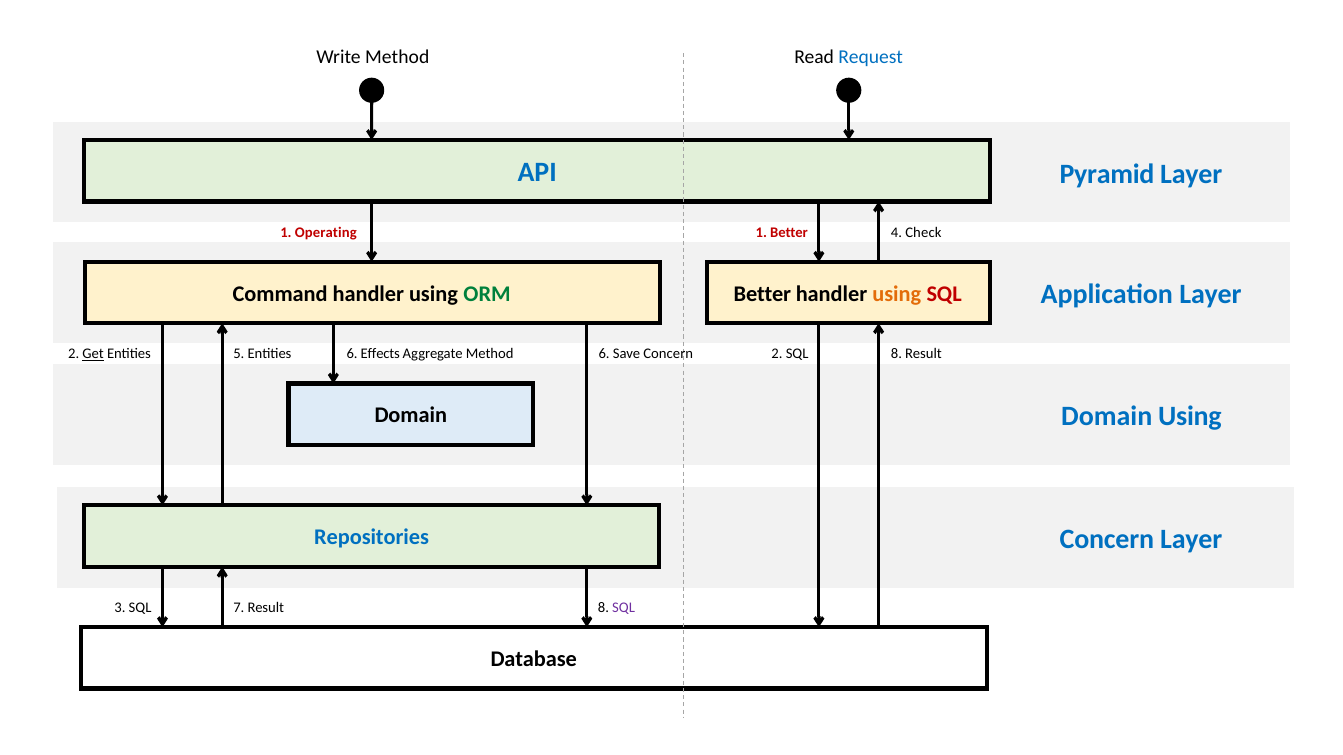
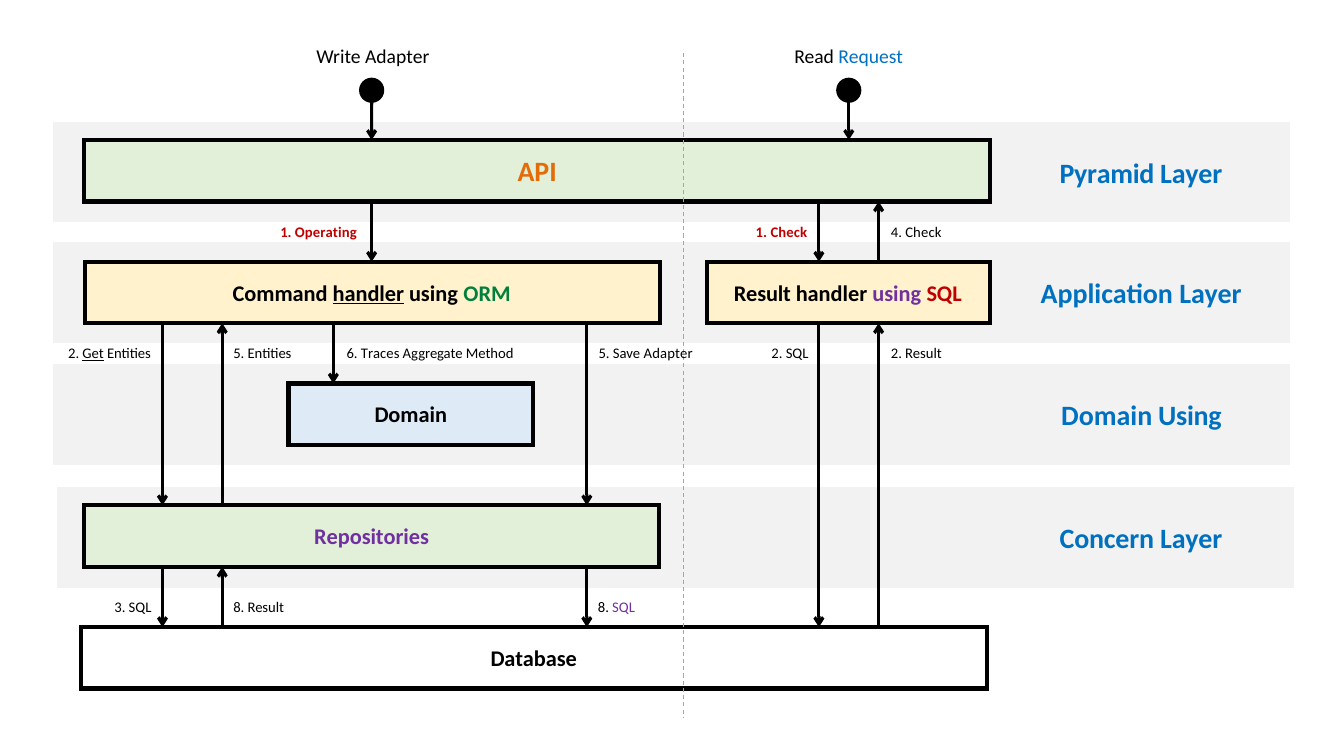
Write Method: Method -> Adapter
API colour: blue -> orange
1 Better: Better -> Check
handler at (368, 294) underline: none -> present
Better at (762, 294): Better -> Result
using at (897, 294) colour: orange -> purple
Effects: Effects -> Traces
Method 6: 6 -> 5
Save Concern: Concern -> Adapter
SQL 8: 8 -> 2
Repositories colour: blue -> purple
SQL 7: 7 -> 8
